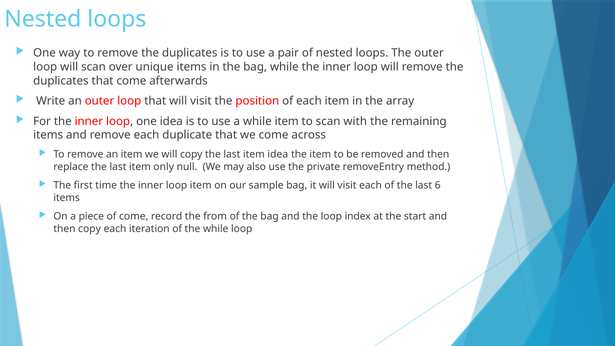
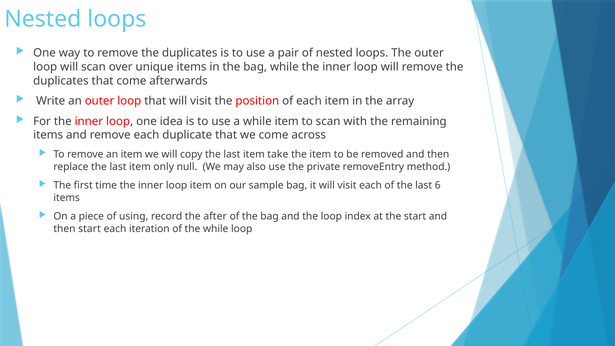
item idea: idea -> take
of come: come -> using
from: from -> after
then copy: copy -> start
